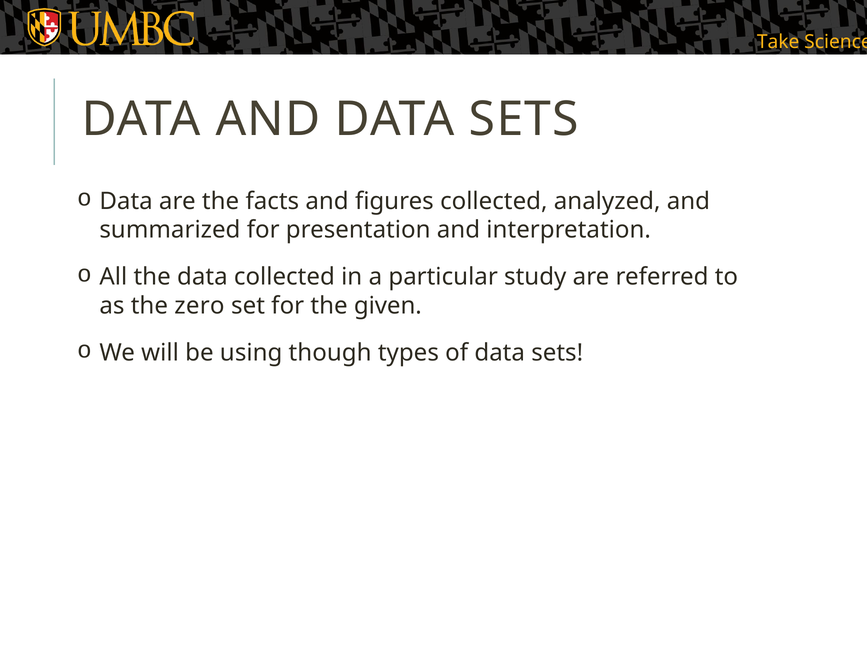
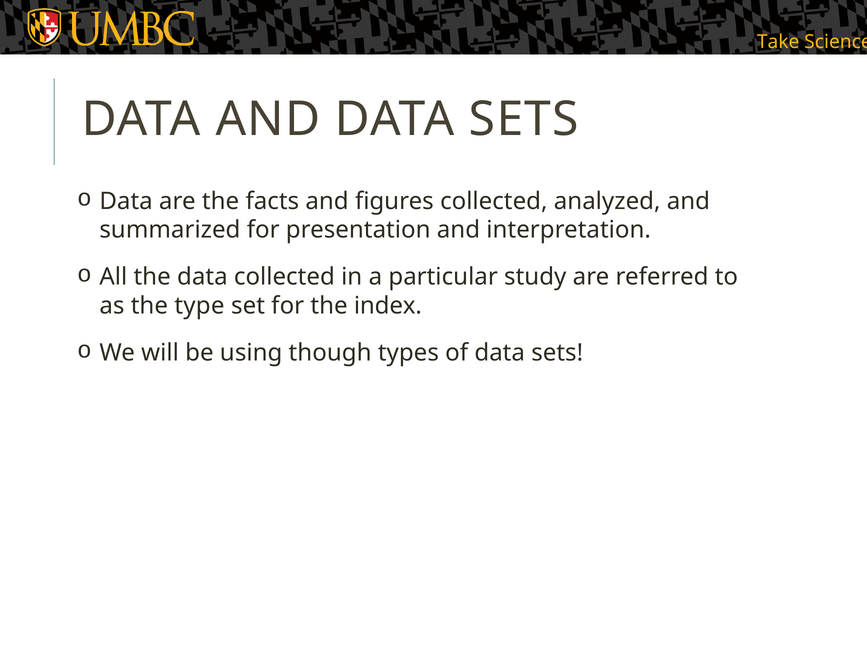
zero: zero -> type
given: given -> index
